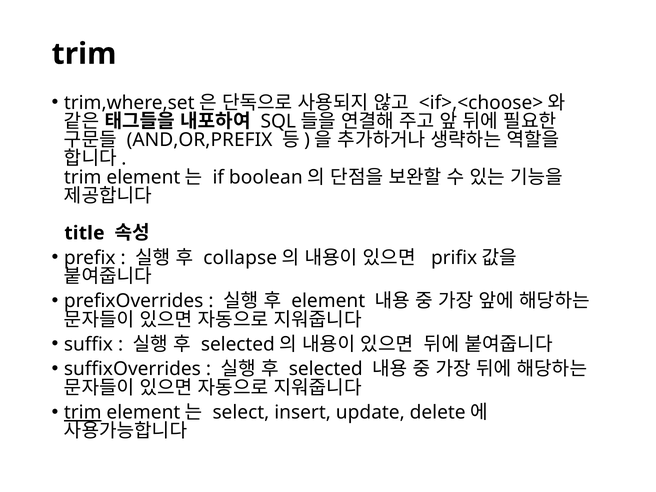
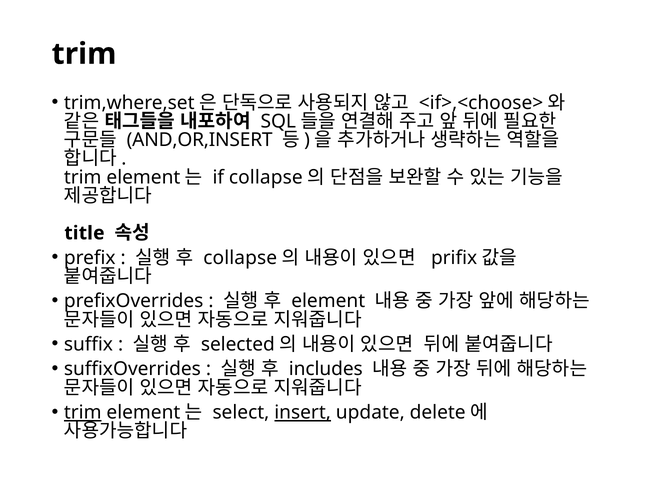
AND,OR,PREFIX: AND,OR,PREFIX -> AND,OR,INSERT
if boolean: boolean -> collapse
selected at (326, 369): selected -> includes
insert underline: none -> present
